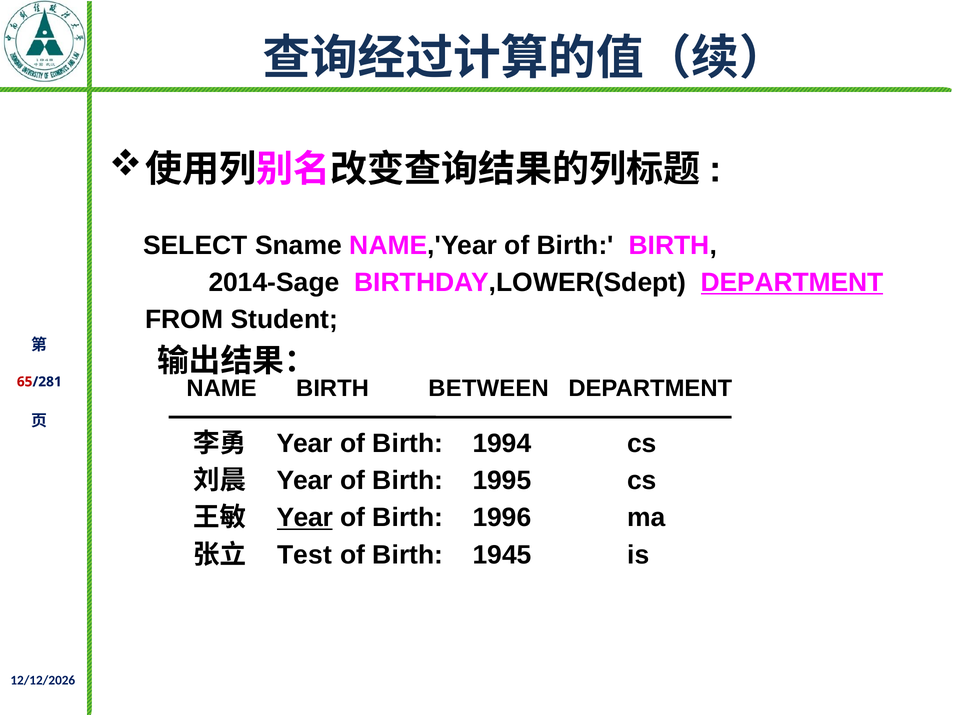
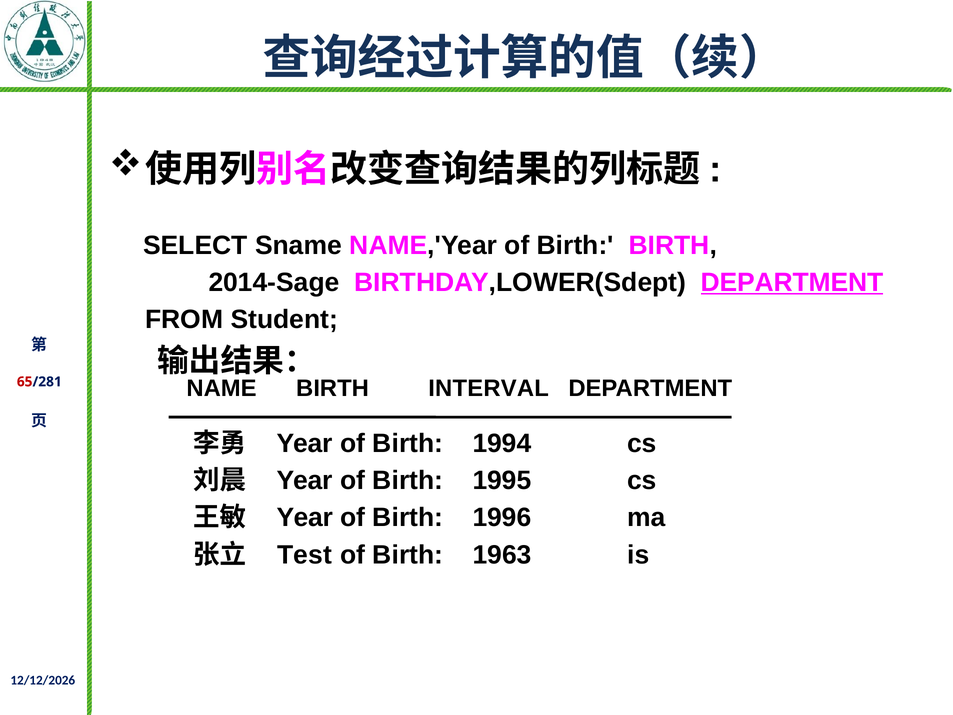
BETWEEN: BETWEEN -> INTERVAL
Year at (305, 518) underline: present -> none
1945: 1945 -> 1963
